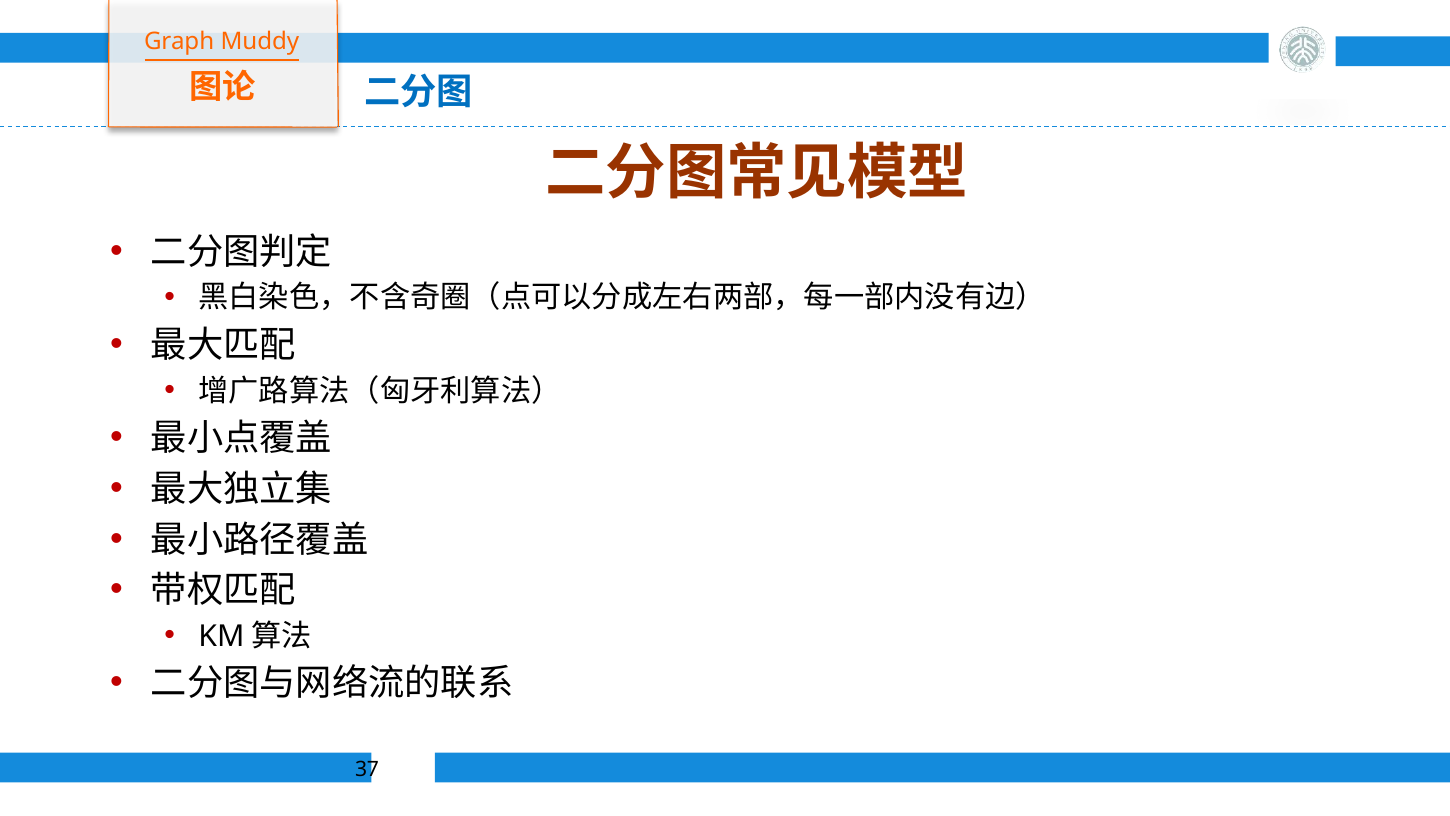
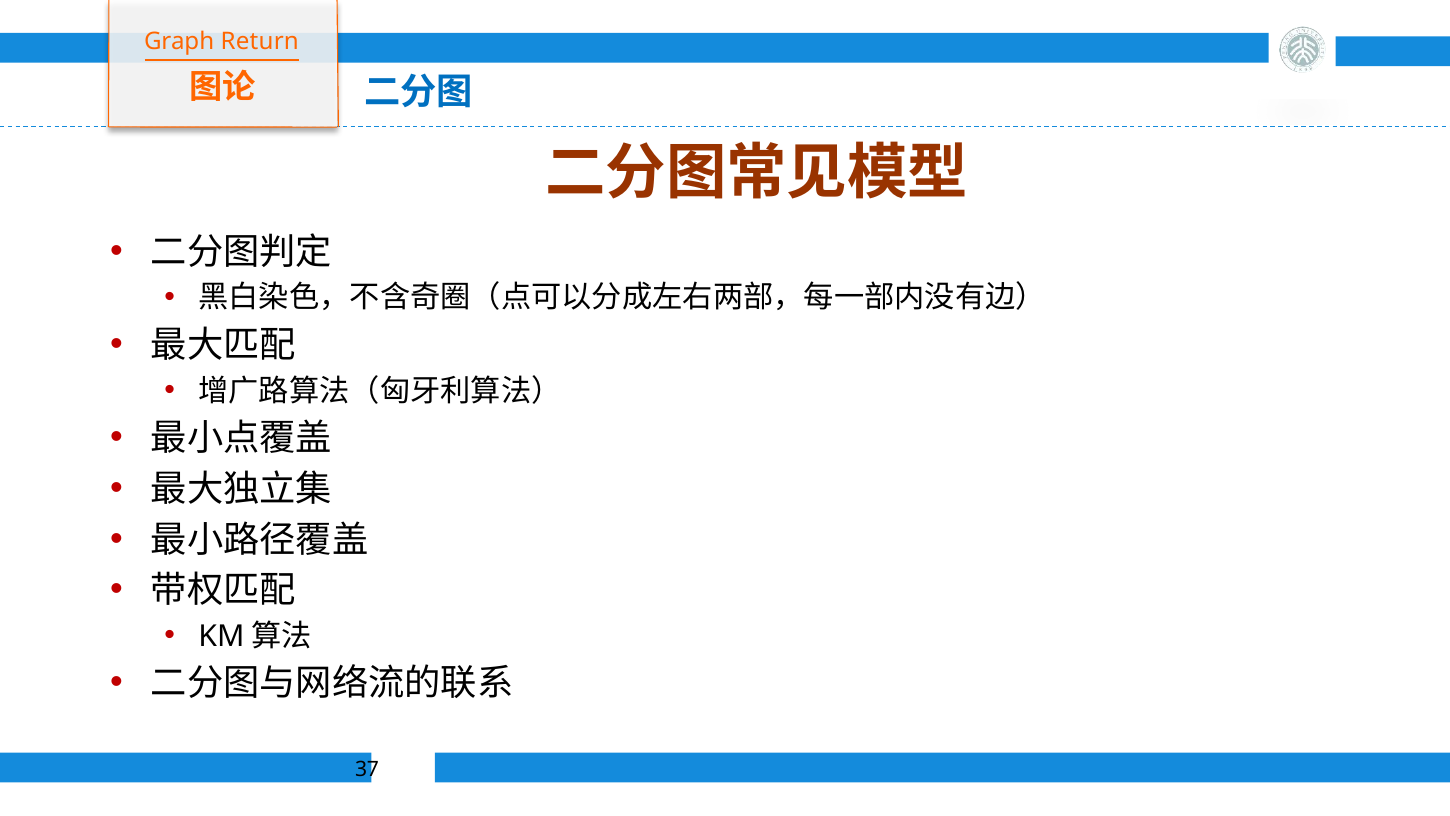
Muddy: Muddy -> Return
